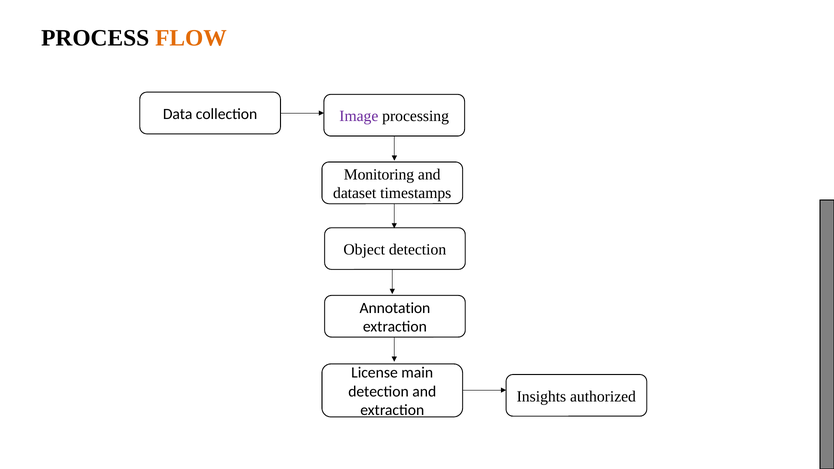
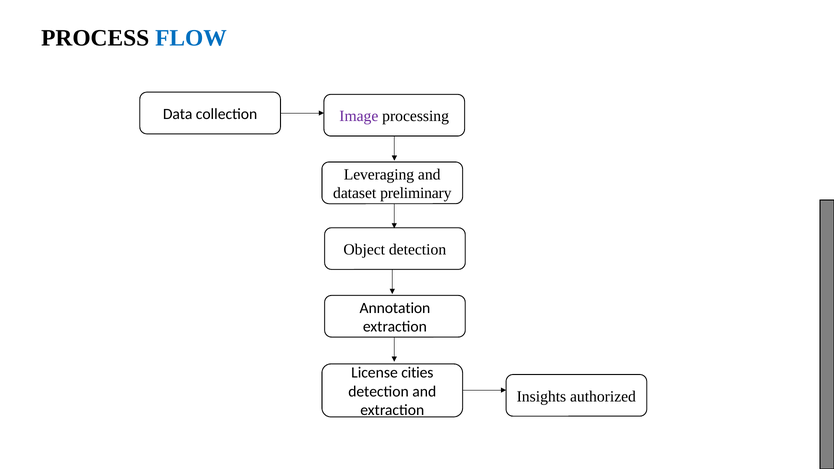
FLOW colour: orange -> blue
Monitoring: Monitoring -> Leveraging
timestamps: timestamps -> preliminary
main: main -> cities
